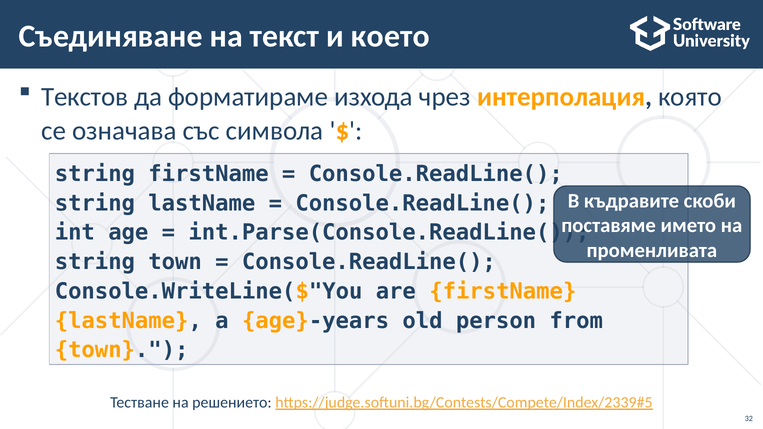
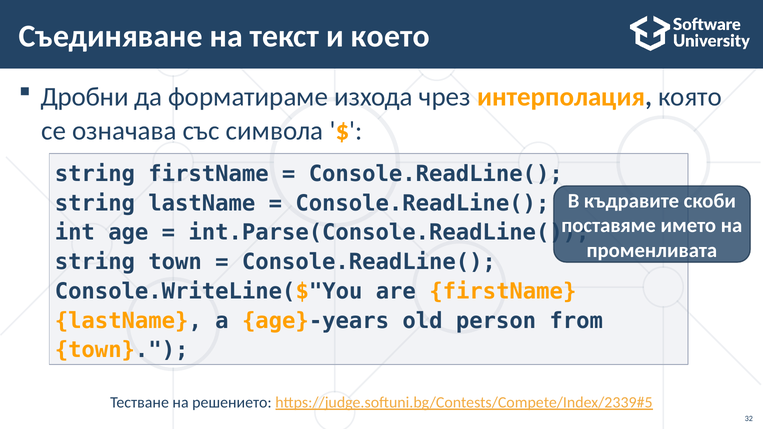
Текстов: Текстов -> Дробни
